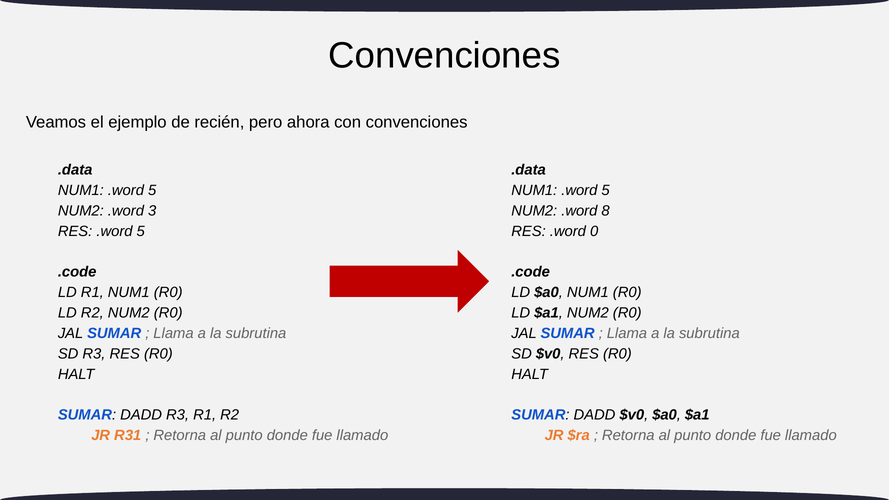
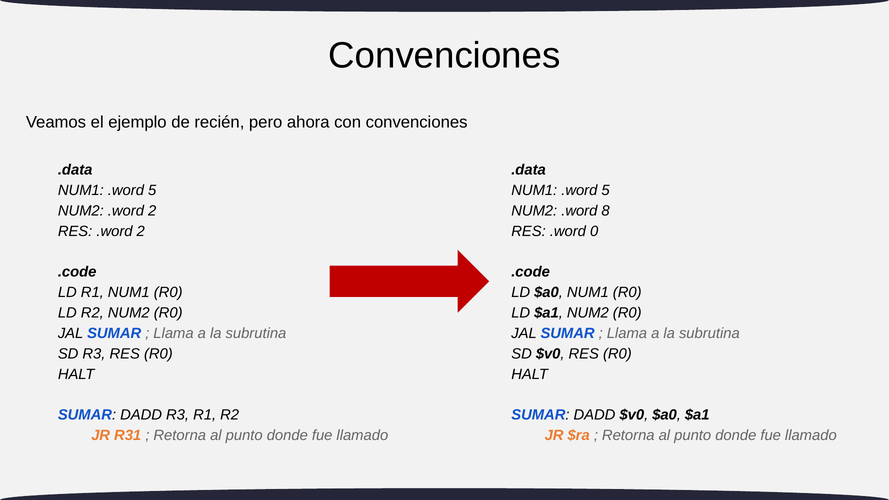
NUM2 .word 3: 3 -> 2
RES .word 5: 5 -> 2
